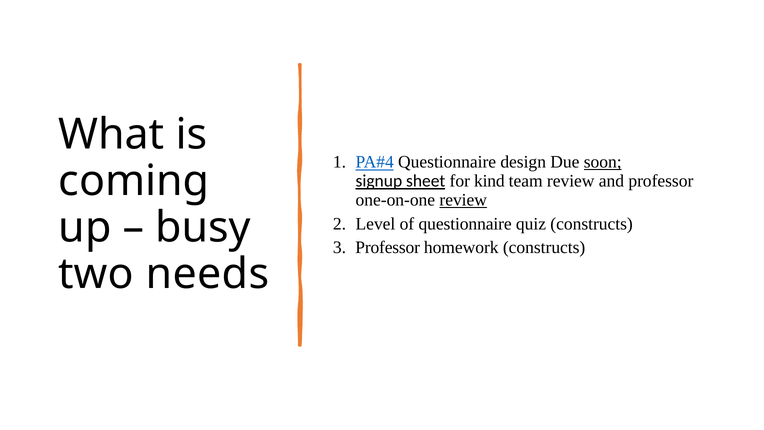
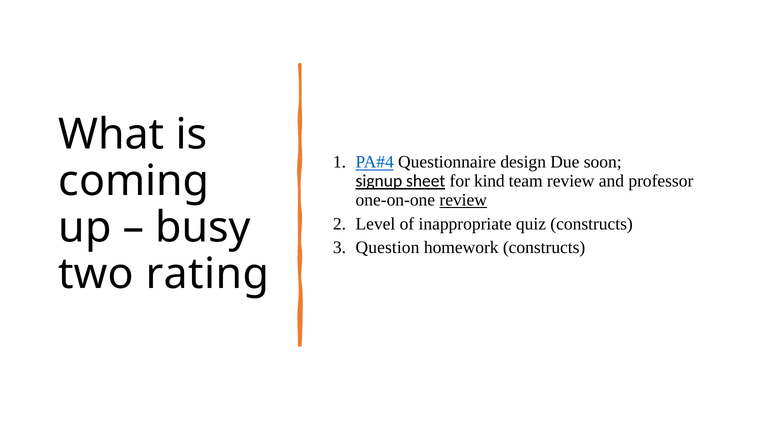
soon underline: present -> none
of questionnaire: questionnaire -> inappropriate
3 Professor: Professor -> Question
needs: needs -> rating
